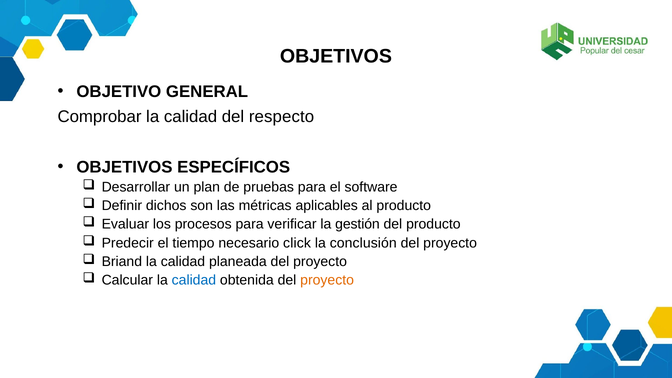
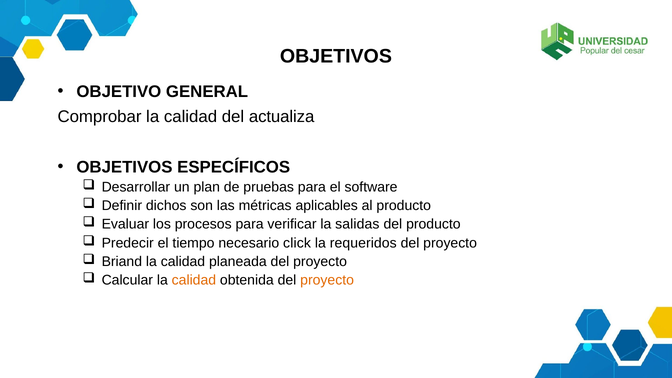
respecto: respecto -> actualiza
gestión: gestión -> salidas
conclusión: conclusión -> requeridos
calidad at (194, 280) colour: blue -> orange
